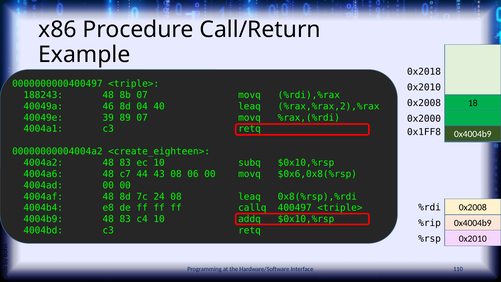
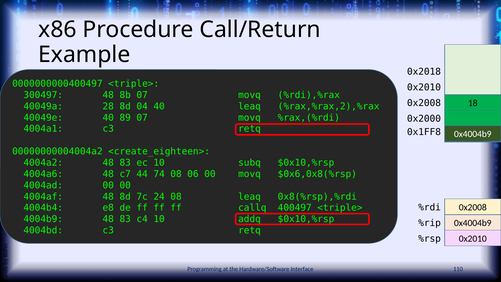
188243: 188243 -> 300497
46: 46 -> 28
40049e 39: 39 -> 40
43: 43 -> 74
